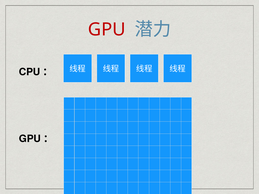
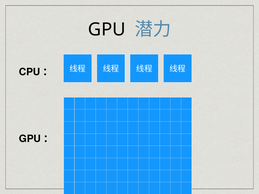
GPU colour: red -> black
